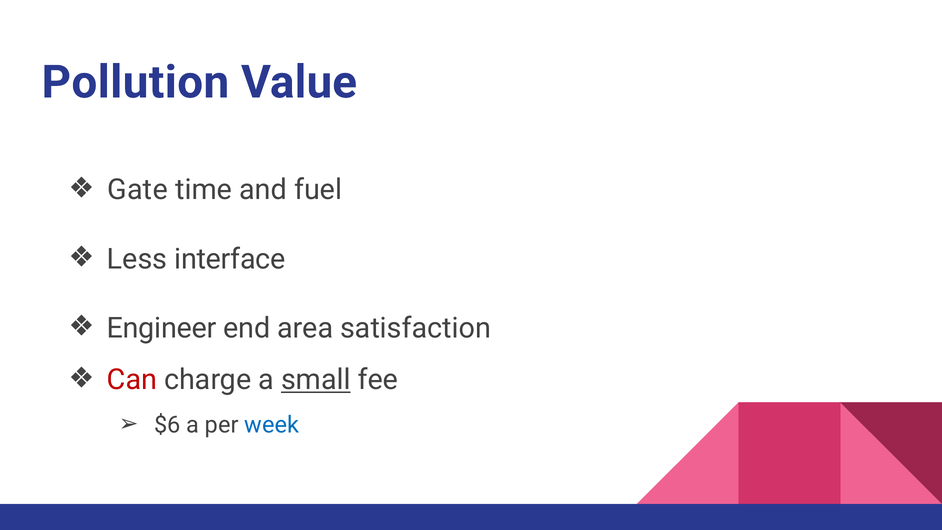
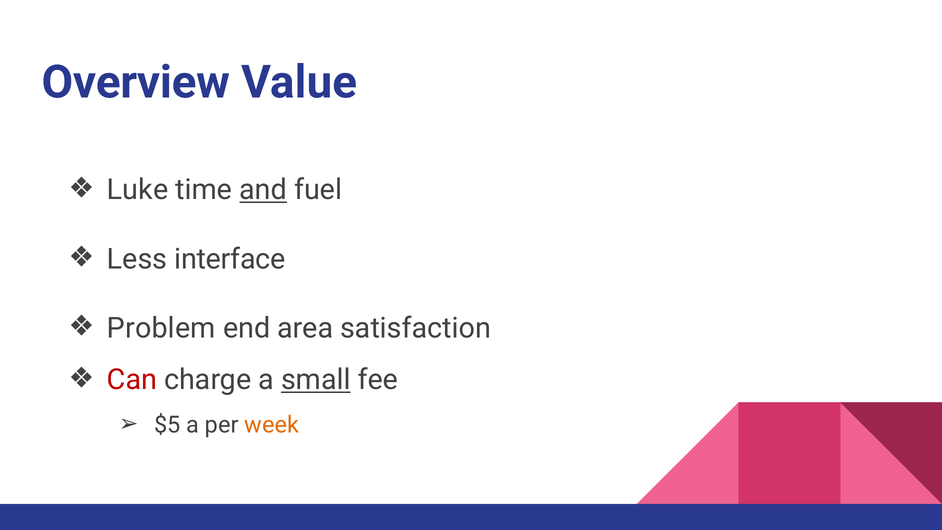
Pollution: Pollution -> Overview
Gate: Gate -> Luke
and underline: none -> present
Engineer: Engineer -> Problem
$6: $6 -> $5
week colour: blue -> orange
